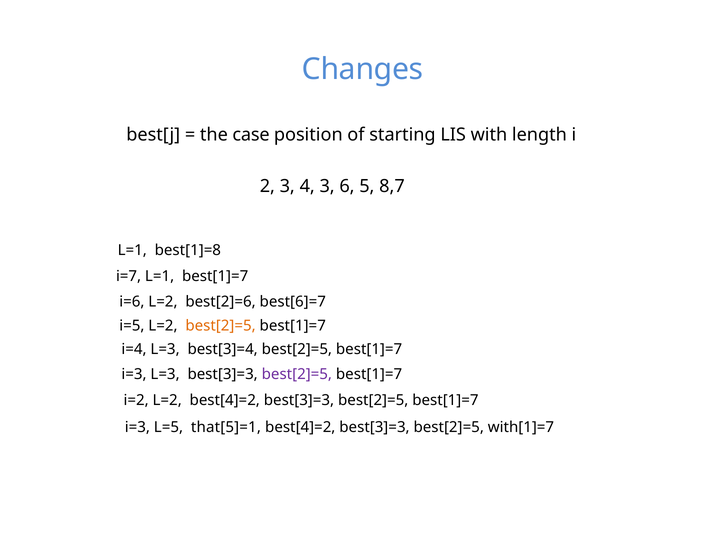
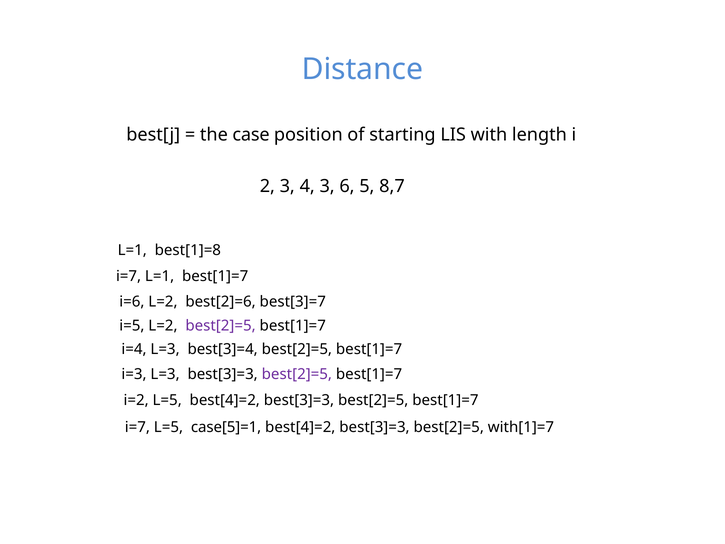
Changes: Changes -> Distance
best[6]=7: best[6]=7 -> best[3]=7
best[2]=5 at (221, 326) colour: orange -> purple
i=2 L=2: L=2 -> L=5
i=3 at (137, 427): i=3 -> i=7
that[5]=1: that[5]=1 -> case[5]=1
